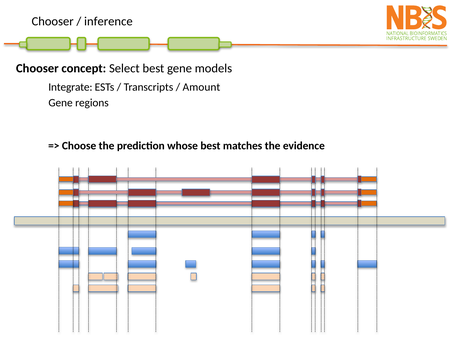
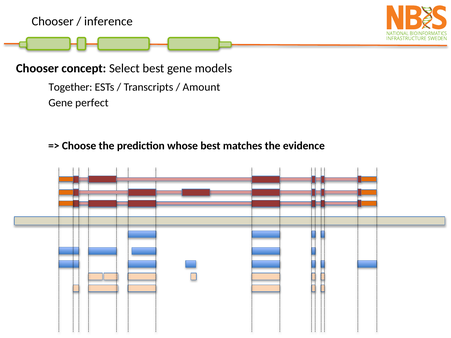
Integrate: Integrate -> Together
regions: regions -> perfect
